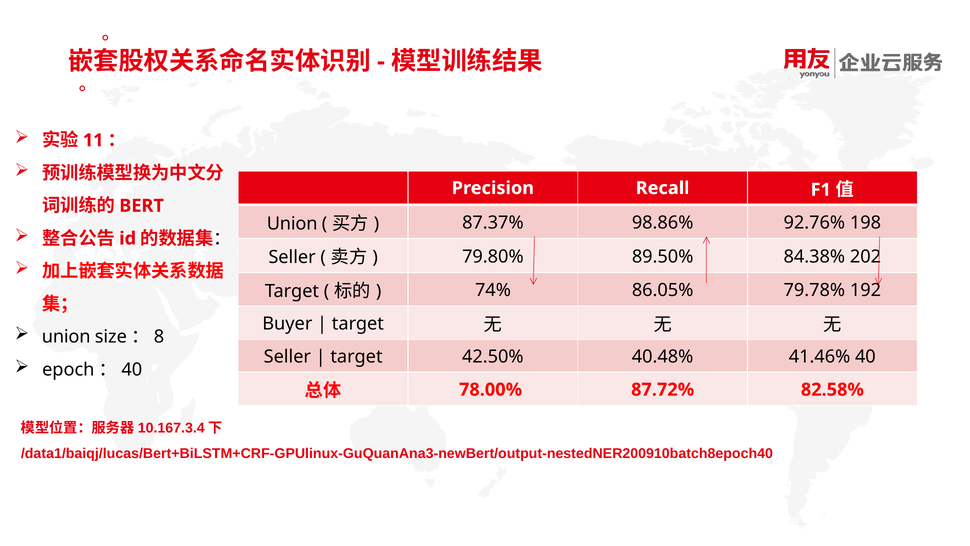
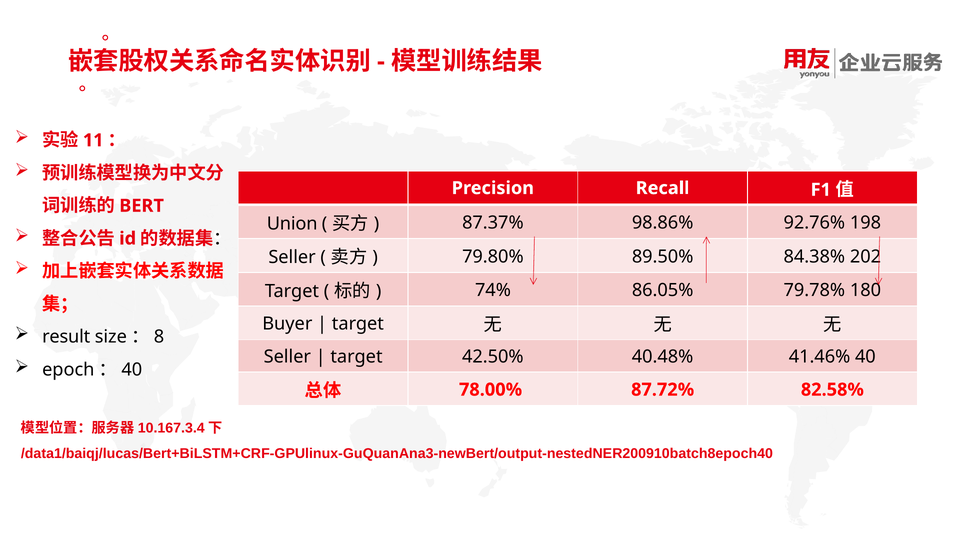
192: 192 -> 180
union at (66, 337): union -> result
